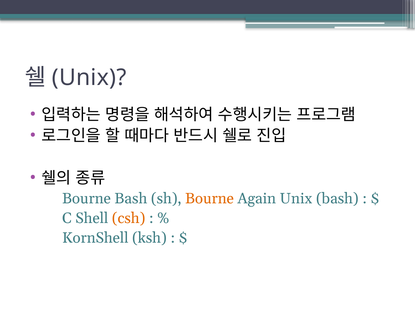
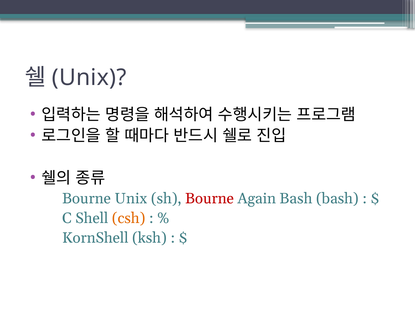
Bourne Bash: Bash -> Unix
Bourne at (210, 199) colour: orange -> red
Again Unix: Unix -> Bash
